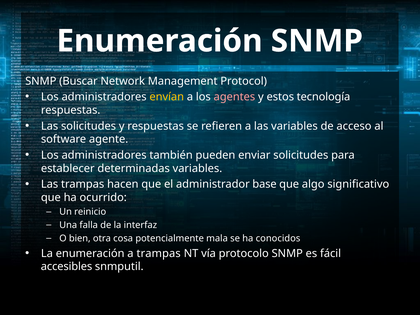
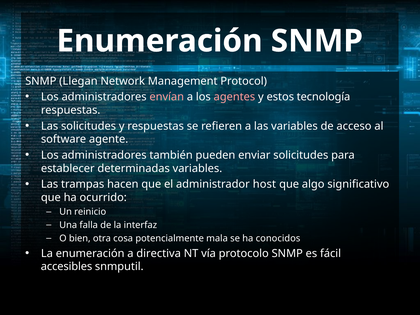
Buscar: Buscar -> Llegan
envían colour: yellow -> pink
base: base -> host
a trampas: trampas -> directiva
